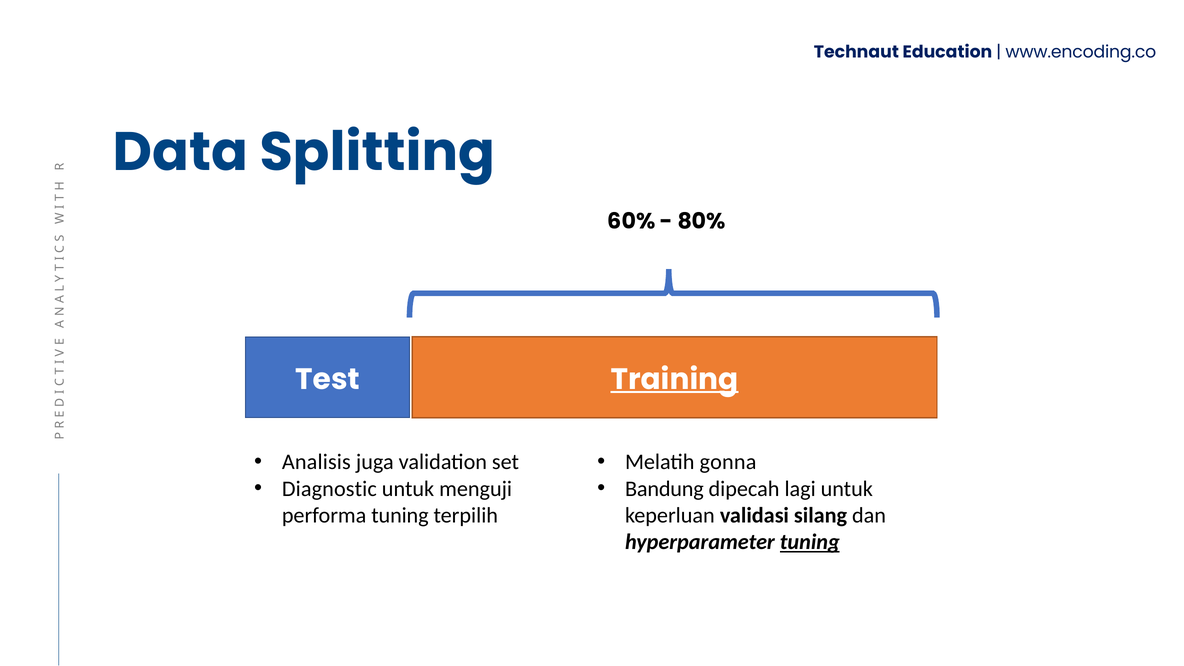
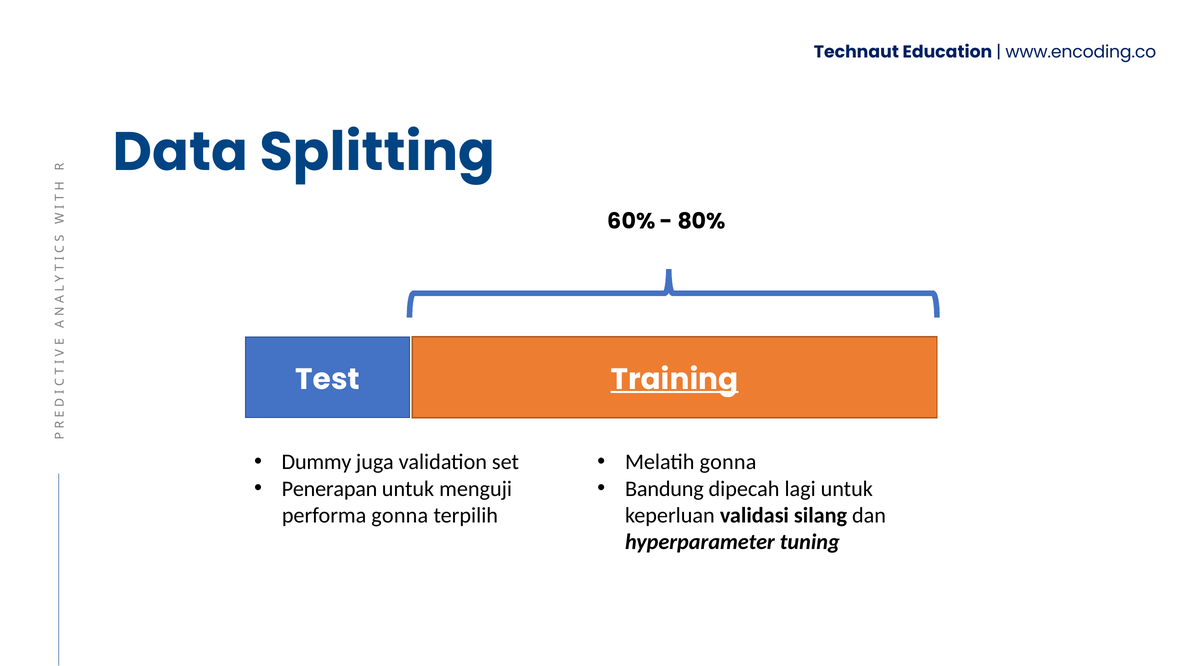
Analisis: Analisis -> Dummy
Diagnostic: Diagnostic -> Penerapan
performa tuning: tuning -> gonna
tuning at (810, 542) underline: present -> none
